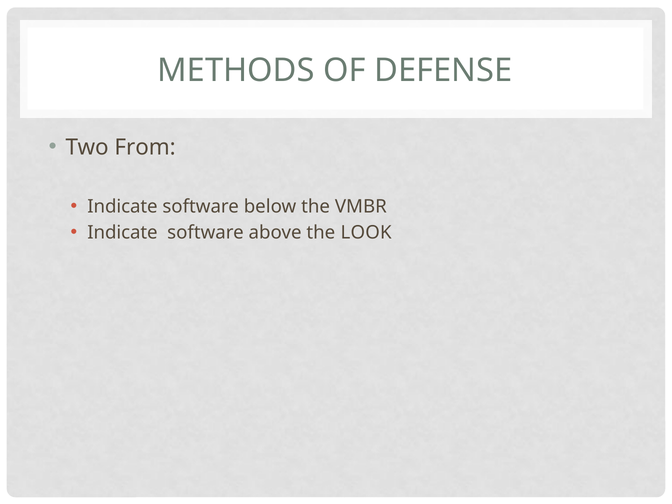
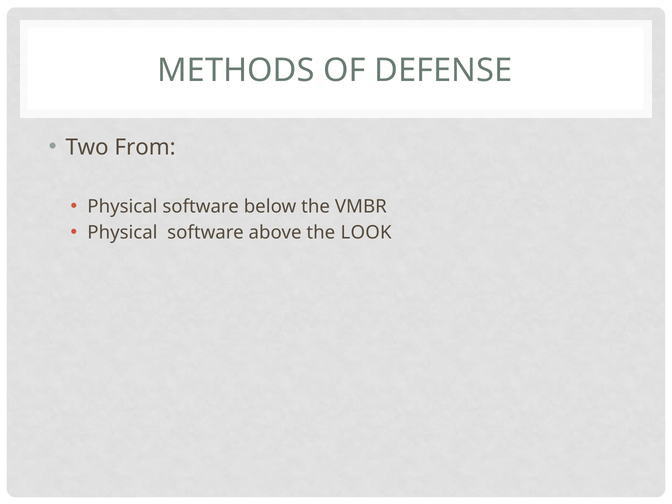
Indicate at (122, 207): Indicate -> Physical
Indicate at (122, 233): Indicate -> Physical
